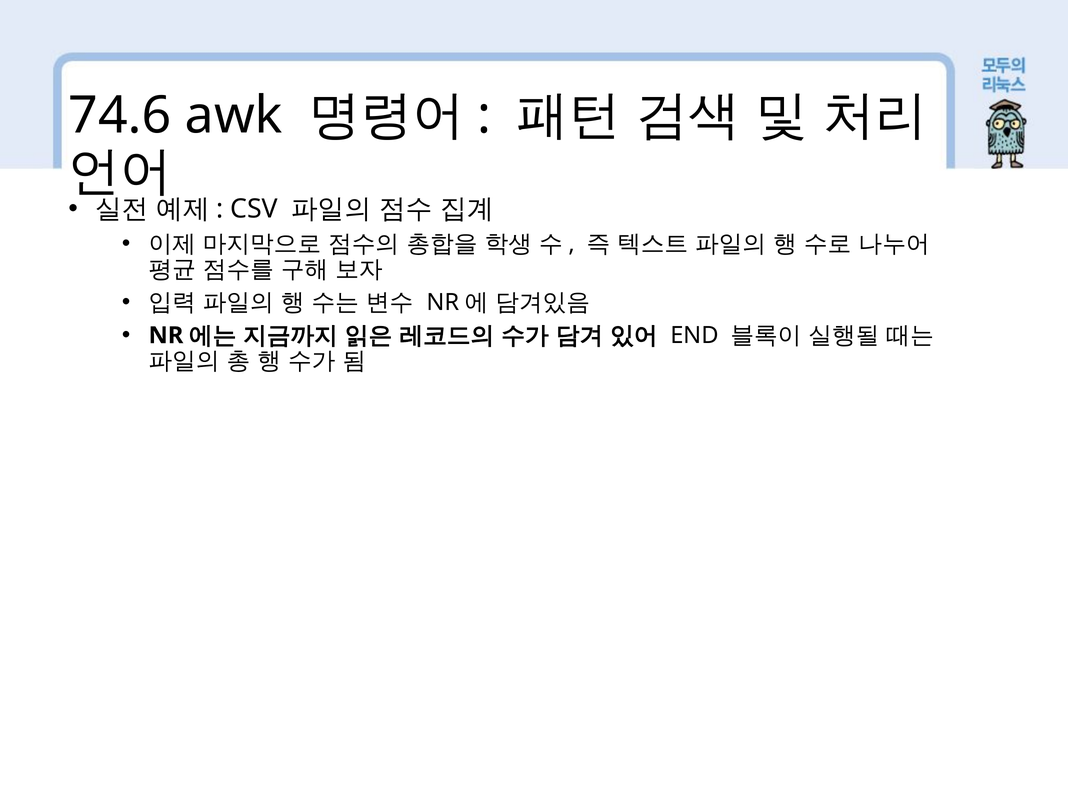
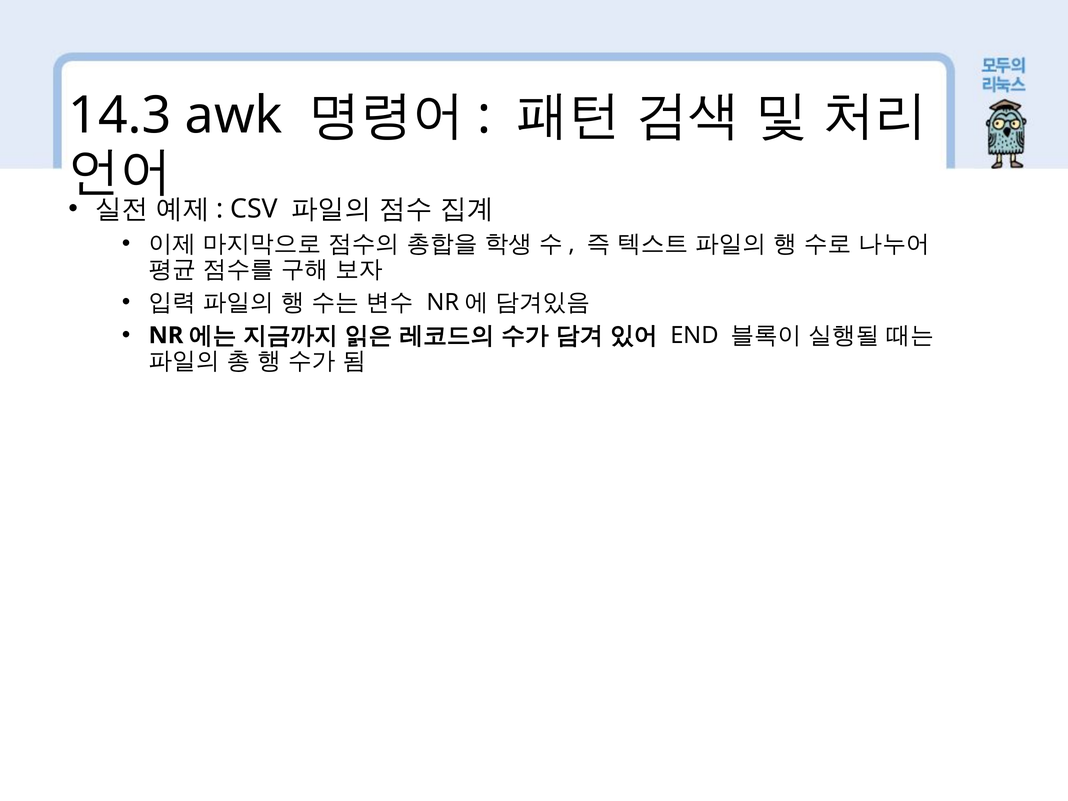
74.6: 74.6 -> 14.3
